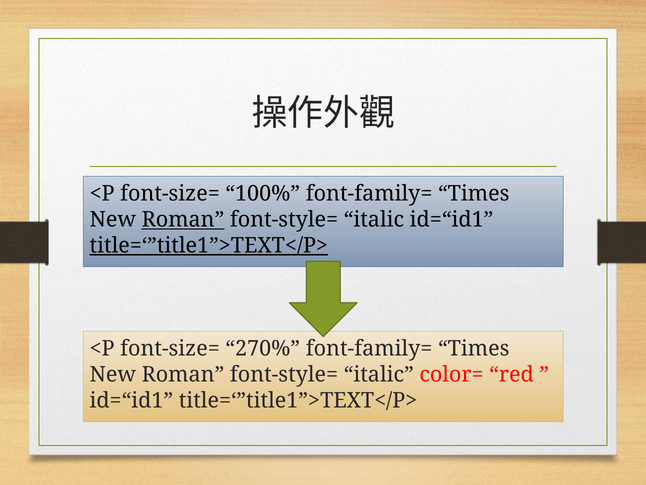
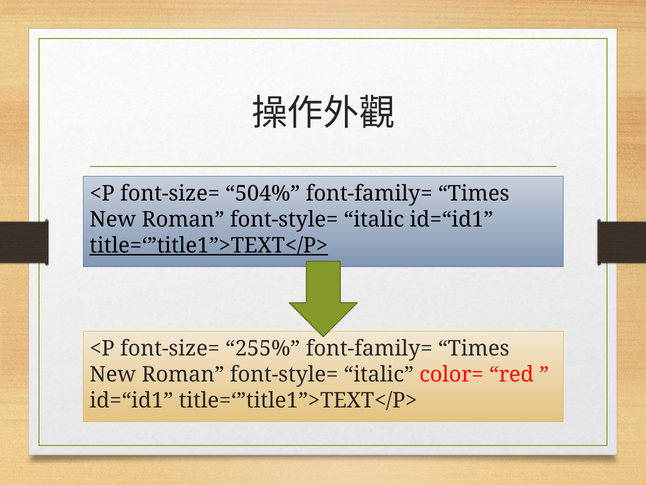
100%: 100% -> 504%
Roman at (183, 219) underline: present -> none
270%: 270% -> 255%
